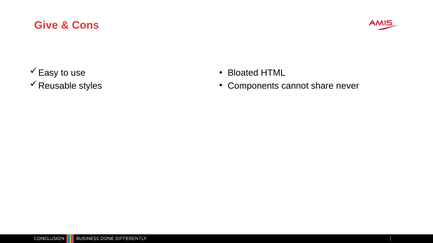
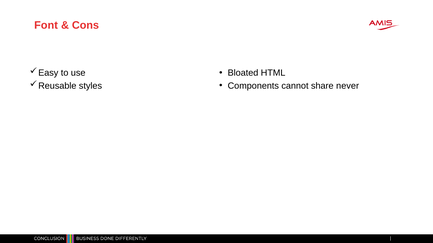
Give: Give -> Font
